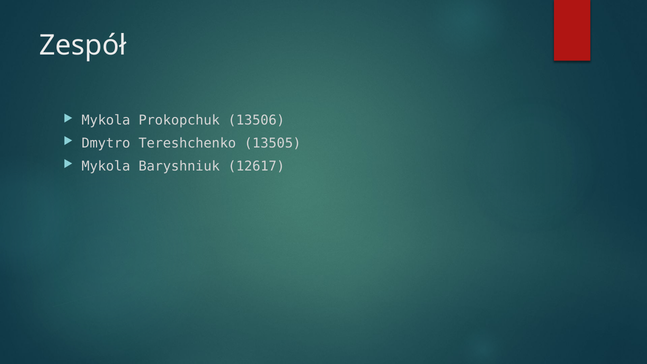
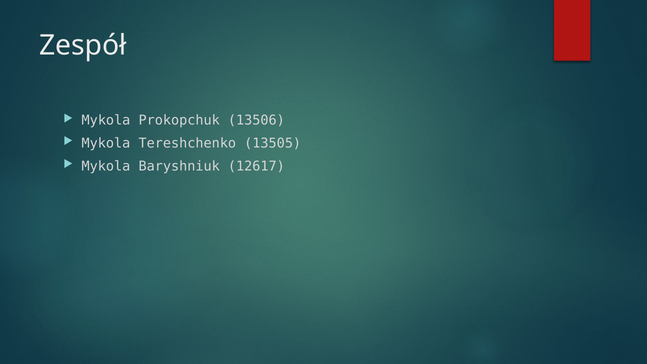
Dmytro at (106, 143): Dmytro -> Mykola
